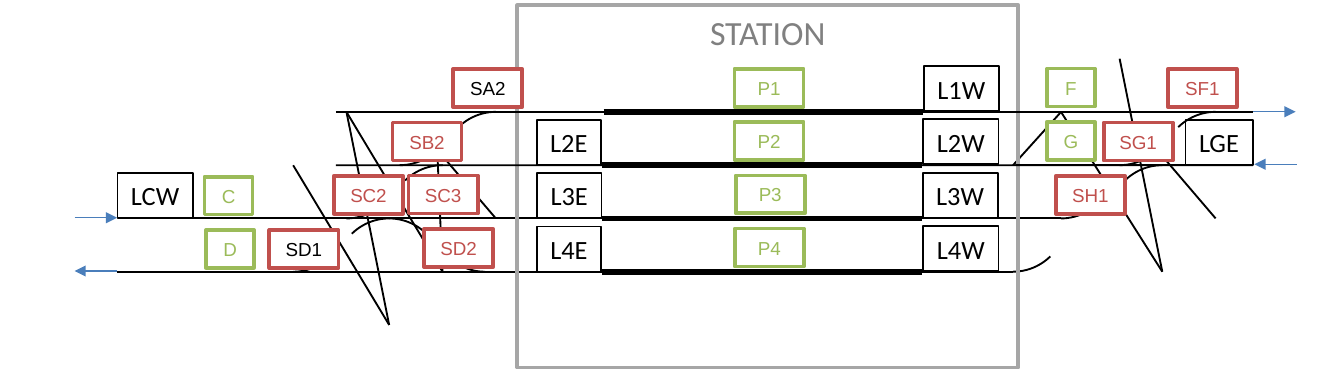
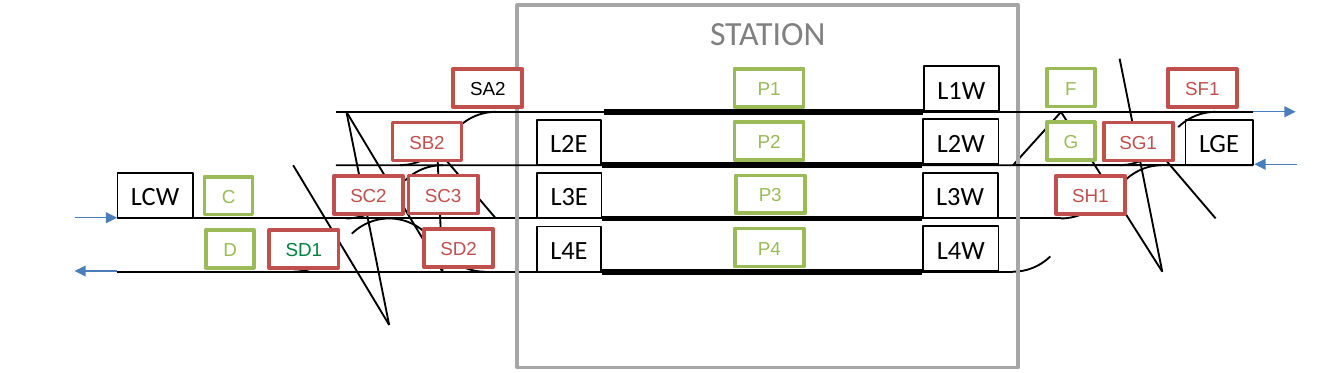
SD1 colour: black -> green
